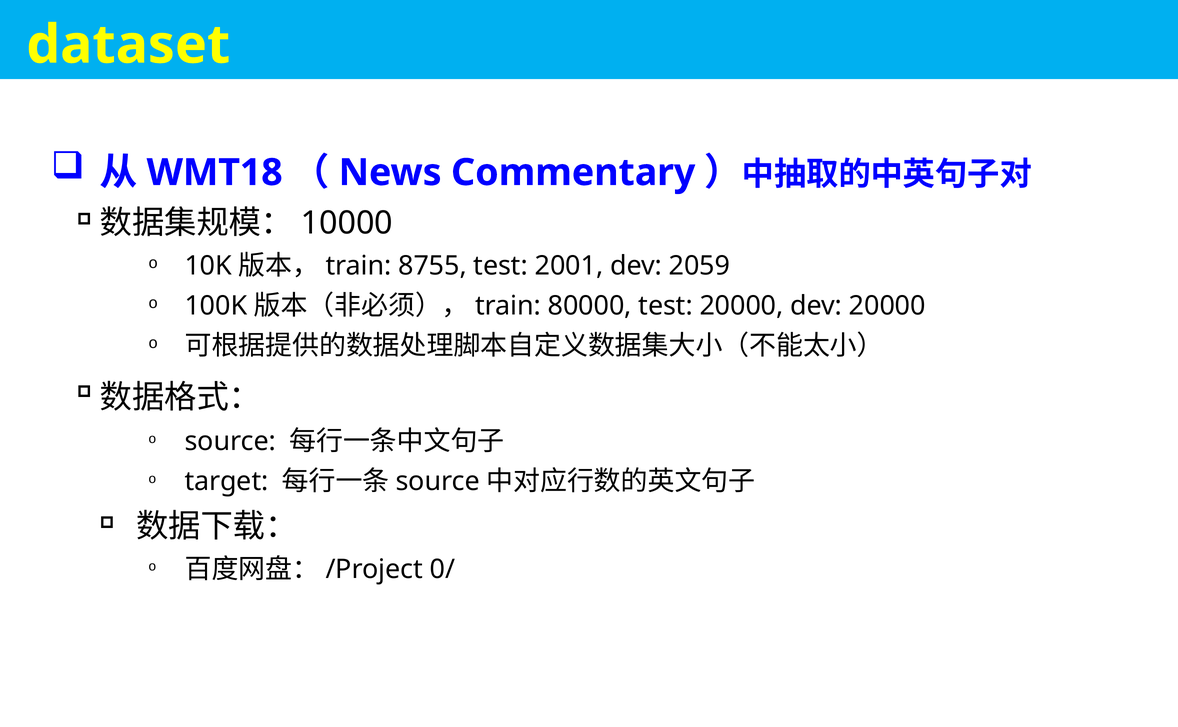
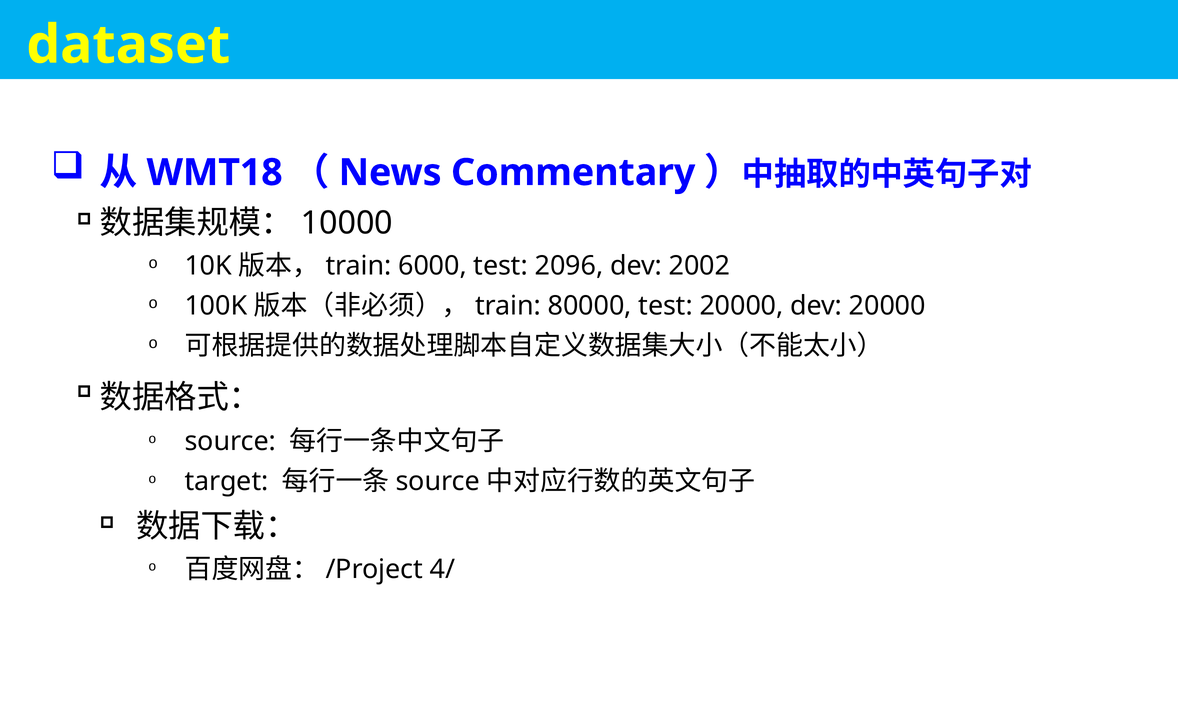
8755: 8755 -> 6000
2001: 2001 -> 2096
2059: 2059 -> 2002
0/: 0/ -> 4/
